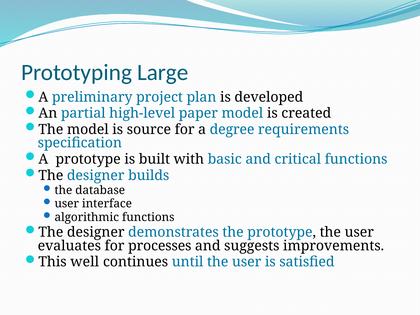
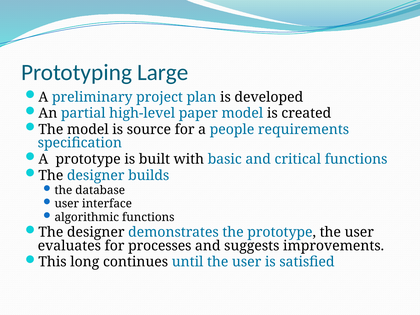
degree: degree -> people
well: well -> long
